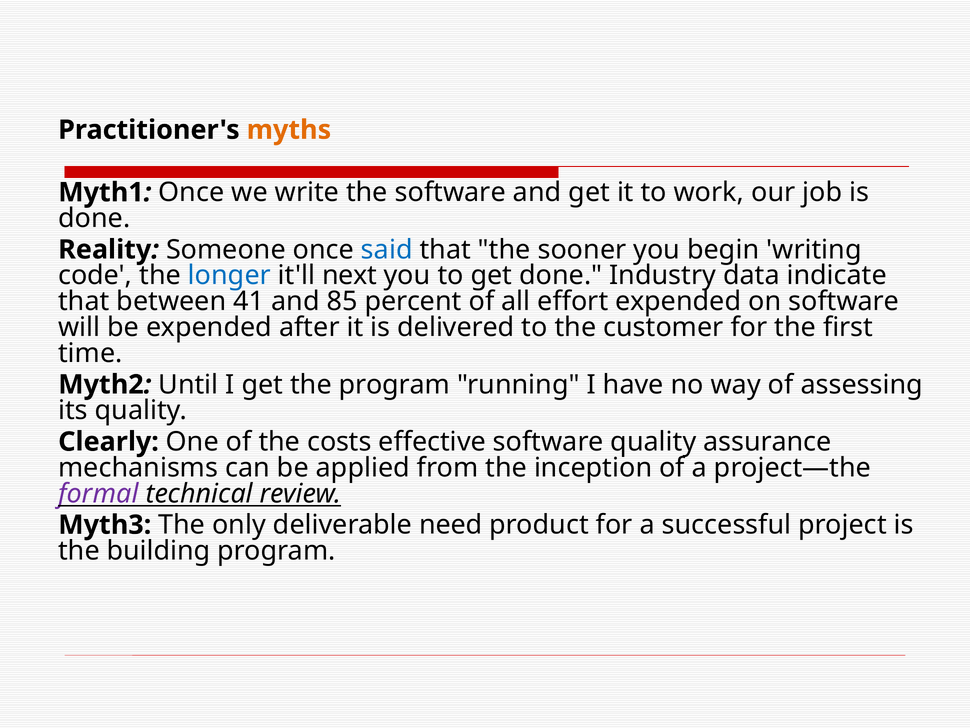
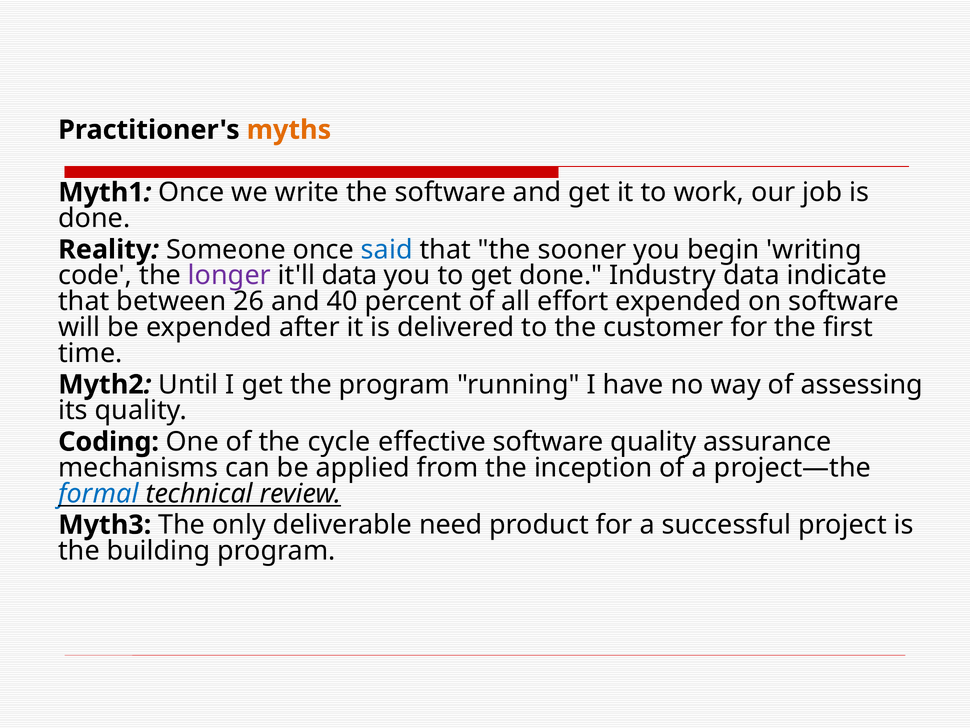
longer colour: blue -> purple
it'll next: next -> data
41: 41 -> 26
85: 85 -> 40
Clearly: Clearly -> Coding
costs: costs -> cycle
formal colour: purple -> blue
